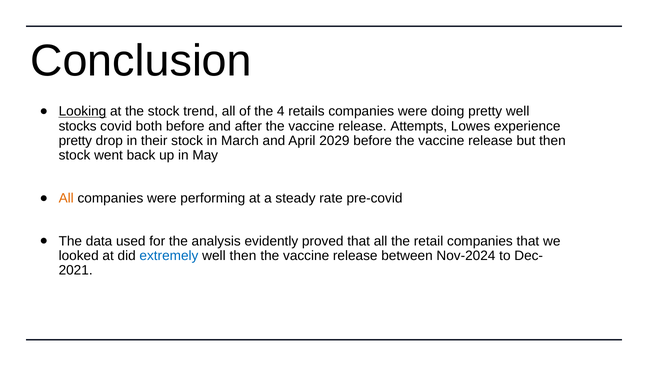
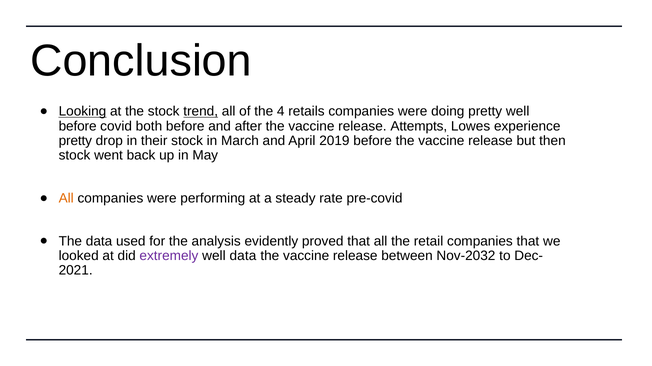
trend underline: none -> present
stocks at (78, 126): stocks -> before
2029: 2029 -> 2019
extremely colour: blue -> purple
well then: then -> data
Nov-2024: Nov-2024 -> Nov-2032
